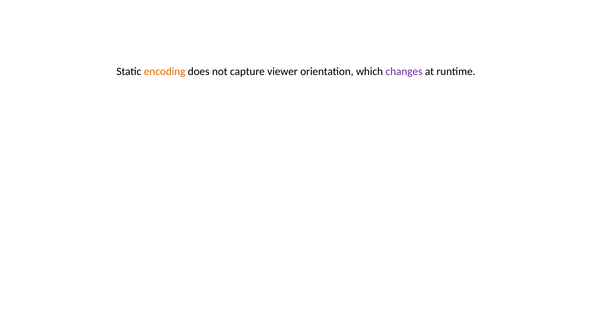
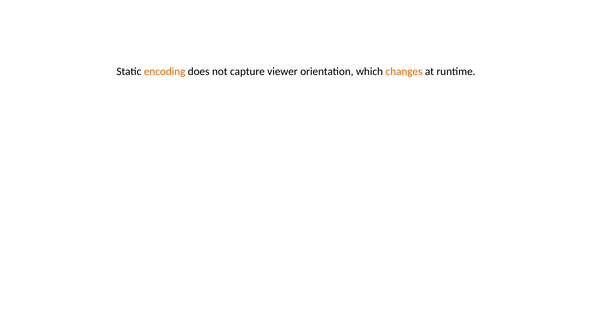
changes colour: purple -> orange
